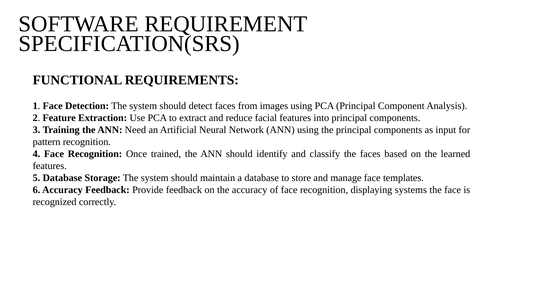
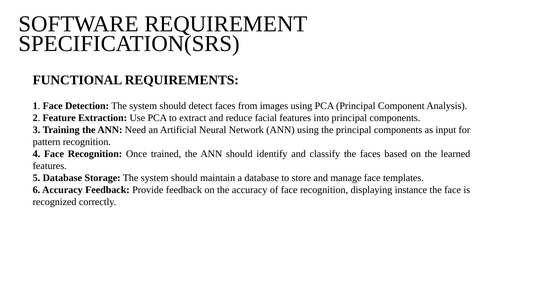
systems: systems -> instance
